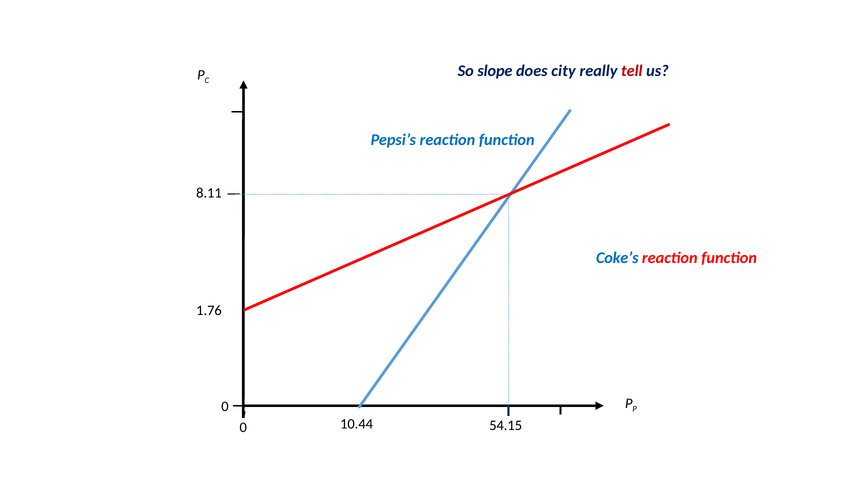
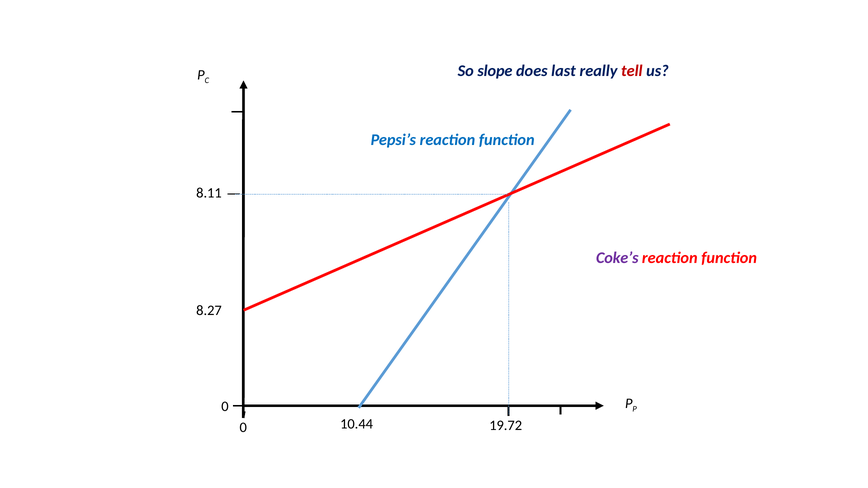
city: city -> last
Coke’s colour: blue -> purple
1.76: 1.76 -> 8.27
54.15: 54.15 -> 19.72
